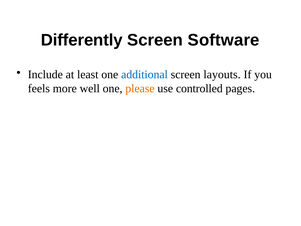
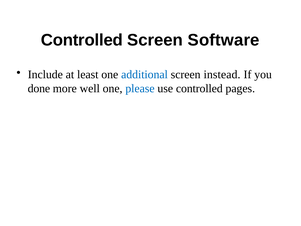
Differently at (82, 40): Differently -> Controlled
layouts: layouts -> instead
feels: feels -> done
please colour: orange -> blue
